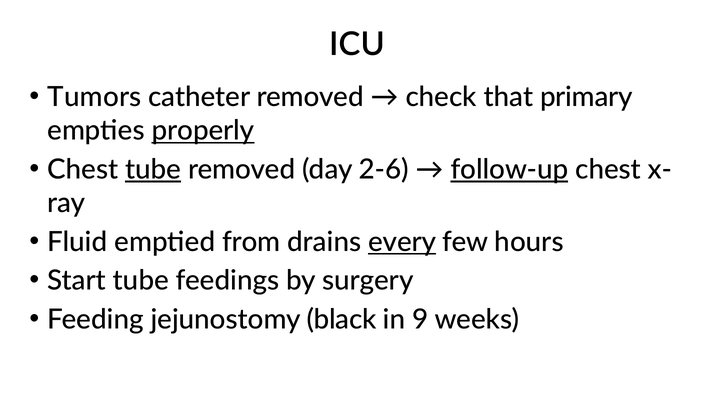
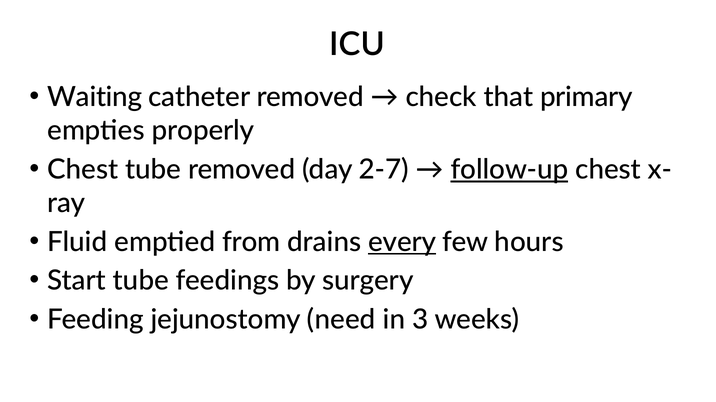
Tumors: Tumors -> Waiting
properly underline: present -> none
tube at (153, 170) underline: present -> none
2-6: 2-6 -> 2-7
black: black -> need
9: 9 -> 3
